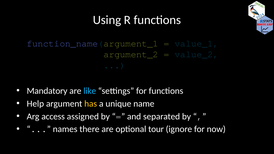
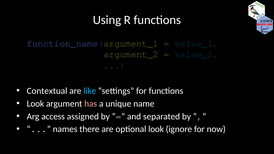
Mandatory: Mandatory -> Contextual
Help at (35, 104): Help -> Look
has colour: yellow -> pink
optional tour: tour -> look
